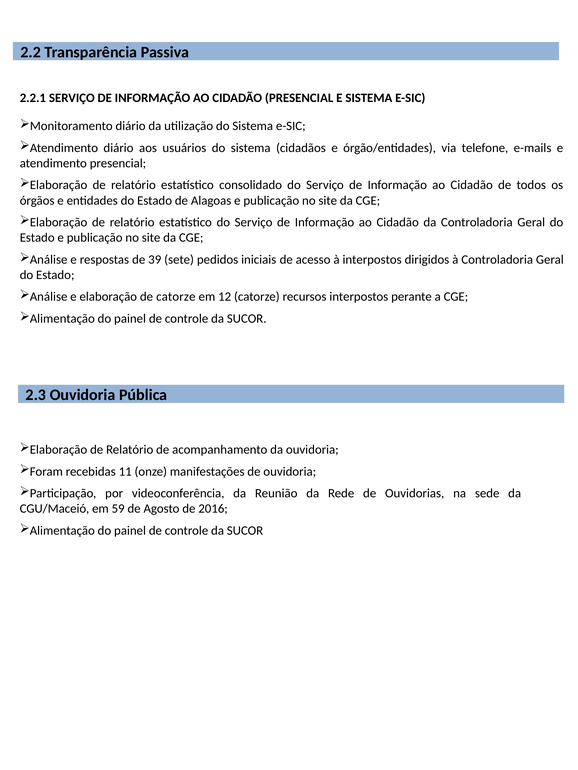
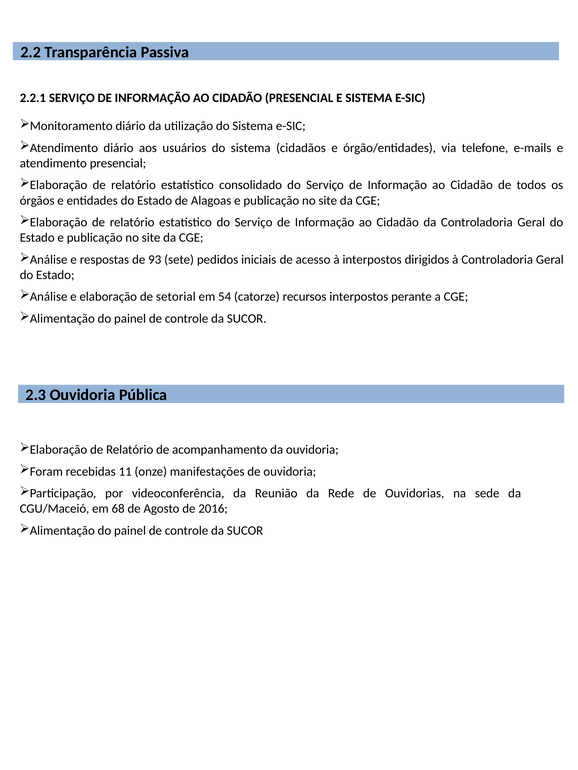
39: 39 -> 93
de catorze: catorze -> setorial
12: 12 -> 54
59: 59 -> 68
